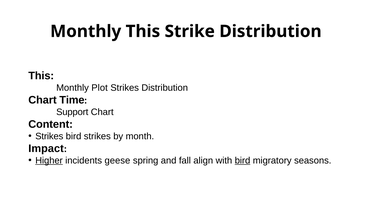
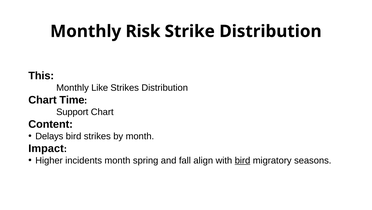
Monthly This: This -> Risk
Plot: Plot -> Like
Strikes at (49, 136): Strikes -> Delays
Higher underline: present -> none
incidents geese: geese -> month
